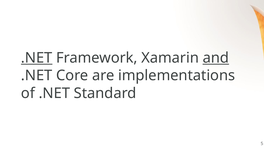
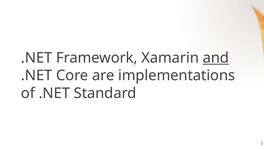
.NET at (37, 58) underline: present -> none
